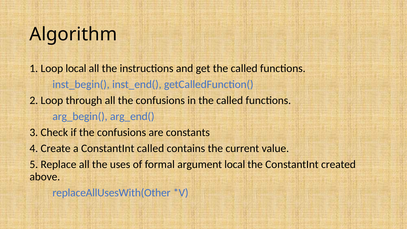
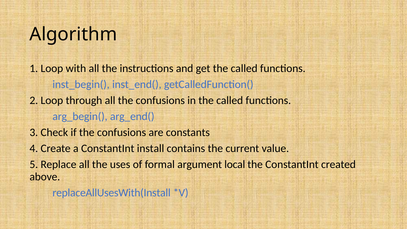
Loop local: local -> with
ConstantInt called: called -> install
replaceAllUsesWith(Other: replaceAllUsesWith(Other -> replaceAllUsesWith(Install
